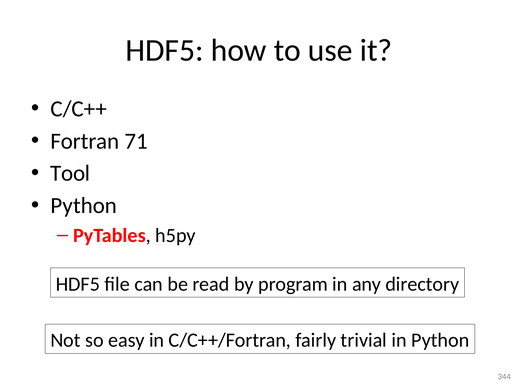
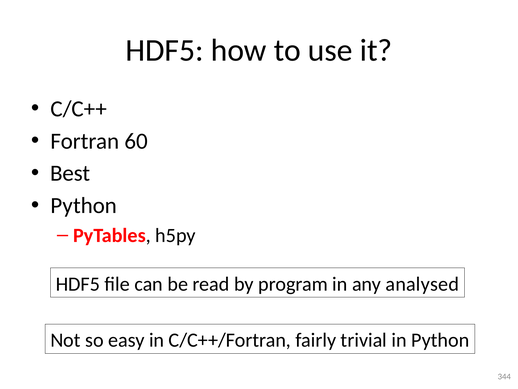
71: 71 -> 60
Tool: Tool -> Best
directory: directory -> analysed
